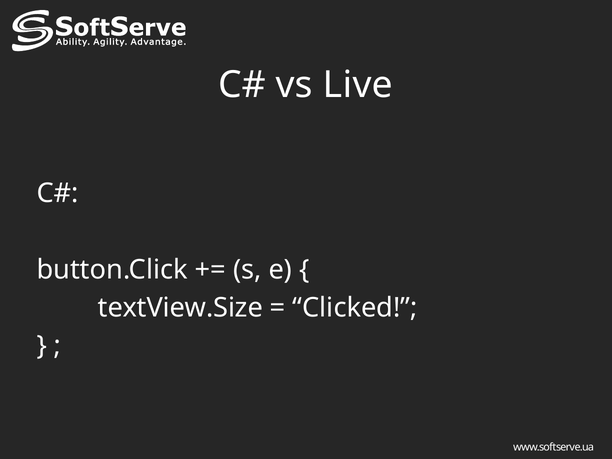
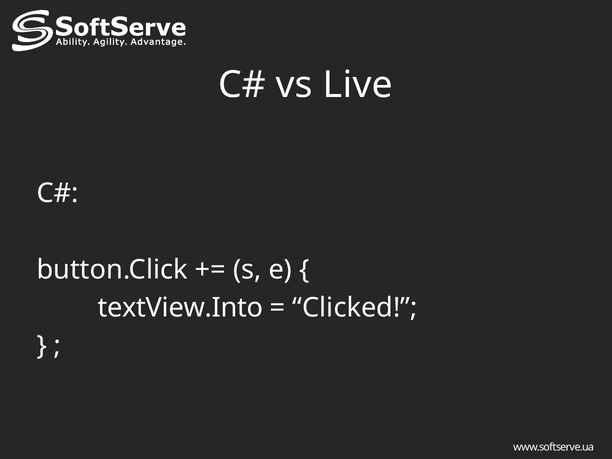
textView.Size: textView.Size -> textView.Into
